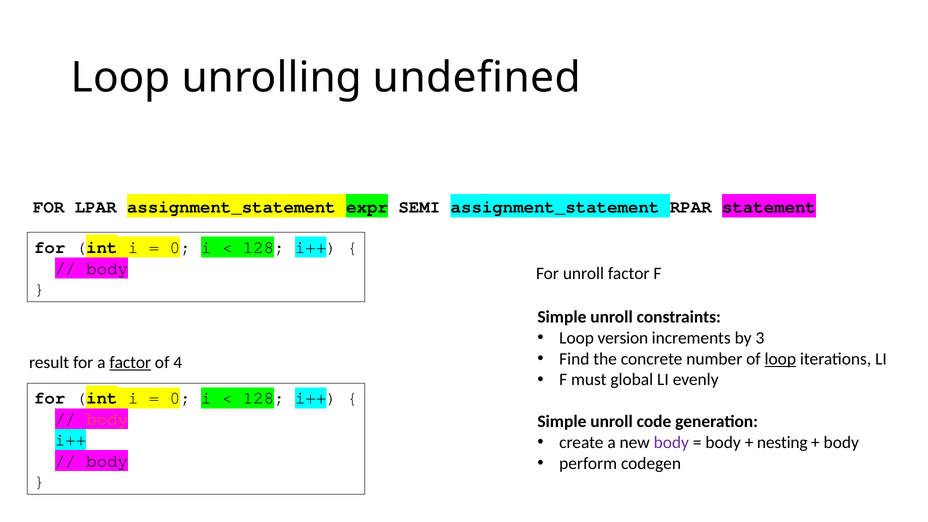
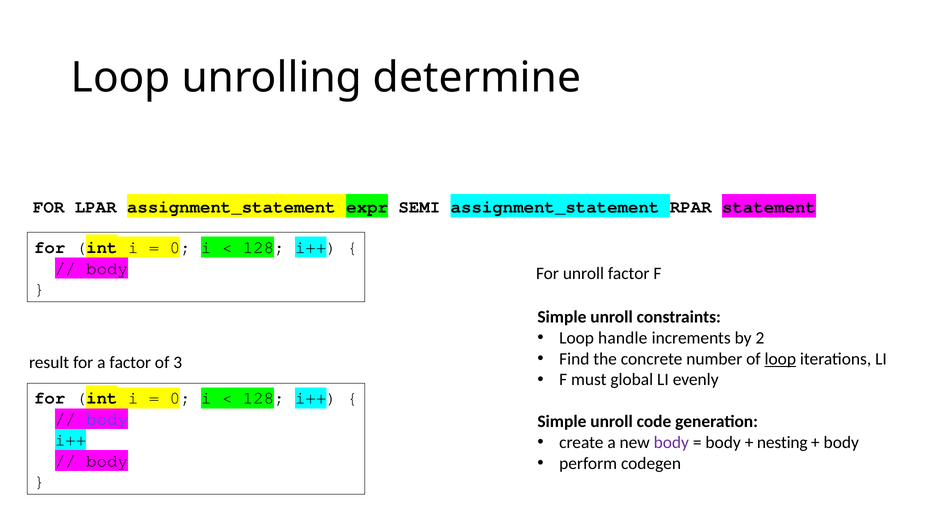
undefined: undefined -> determine
version: version -> handle
3: 3 -> 2
factor at (130, 362) underline: present -> none
4: 4 -> 3
body at (107, 419) colour: orange -> blue
